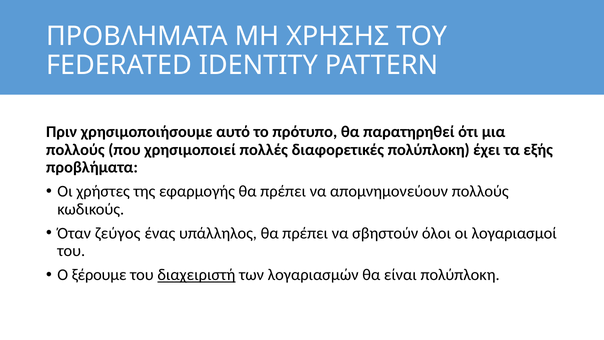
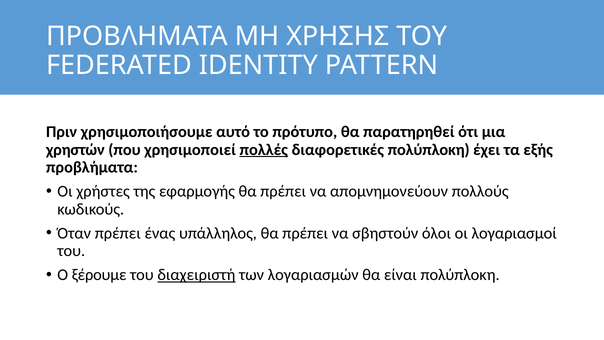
πολλούς at (75, 150): πολλούς -> χρηστών
πολλές underline: none -> present
Όταν ζεύγος: ζεύγος -> πρέπει
